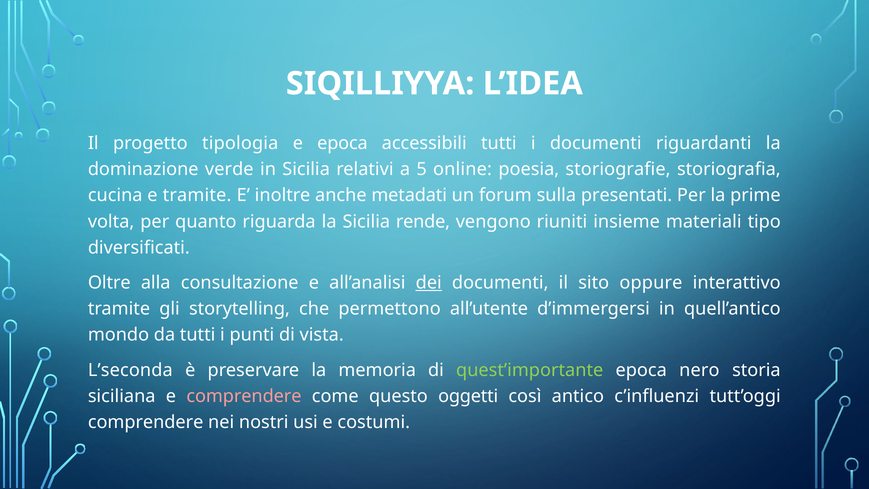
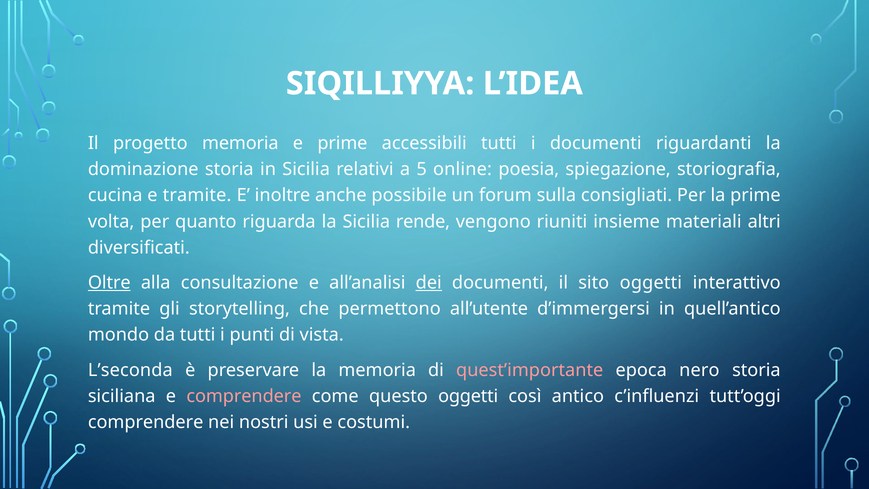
progetto tipologia: tipologia -> memoria
e epoca: epoca -> prime
dominazione verde: verde -> storia
storiografie: storiografie -> spiegazione
metadati: metadati -> possibile
presentati: presentati -> consigliati
tipo: tipo -> altri
Oltre underline: none -> present
sito oppure: oppure -> oggetti
quest’importante colour: light green -> pink
